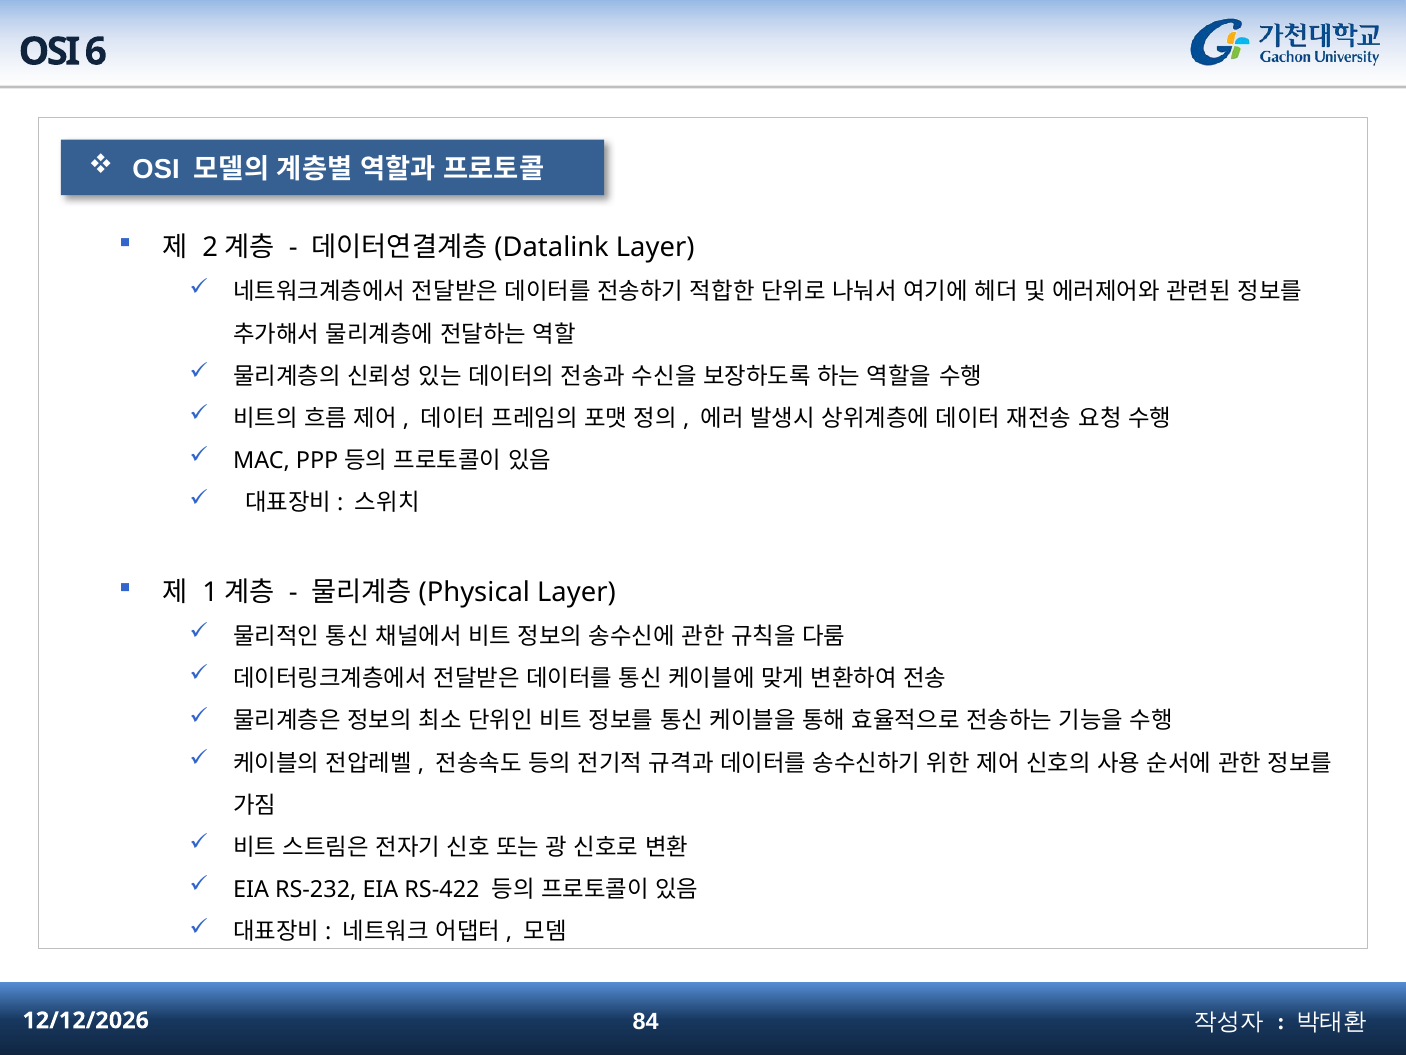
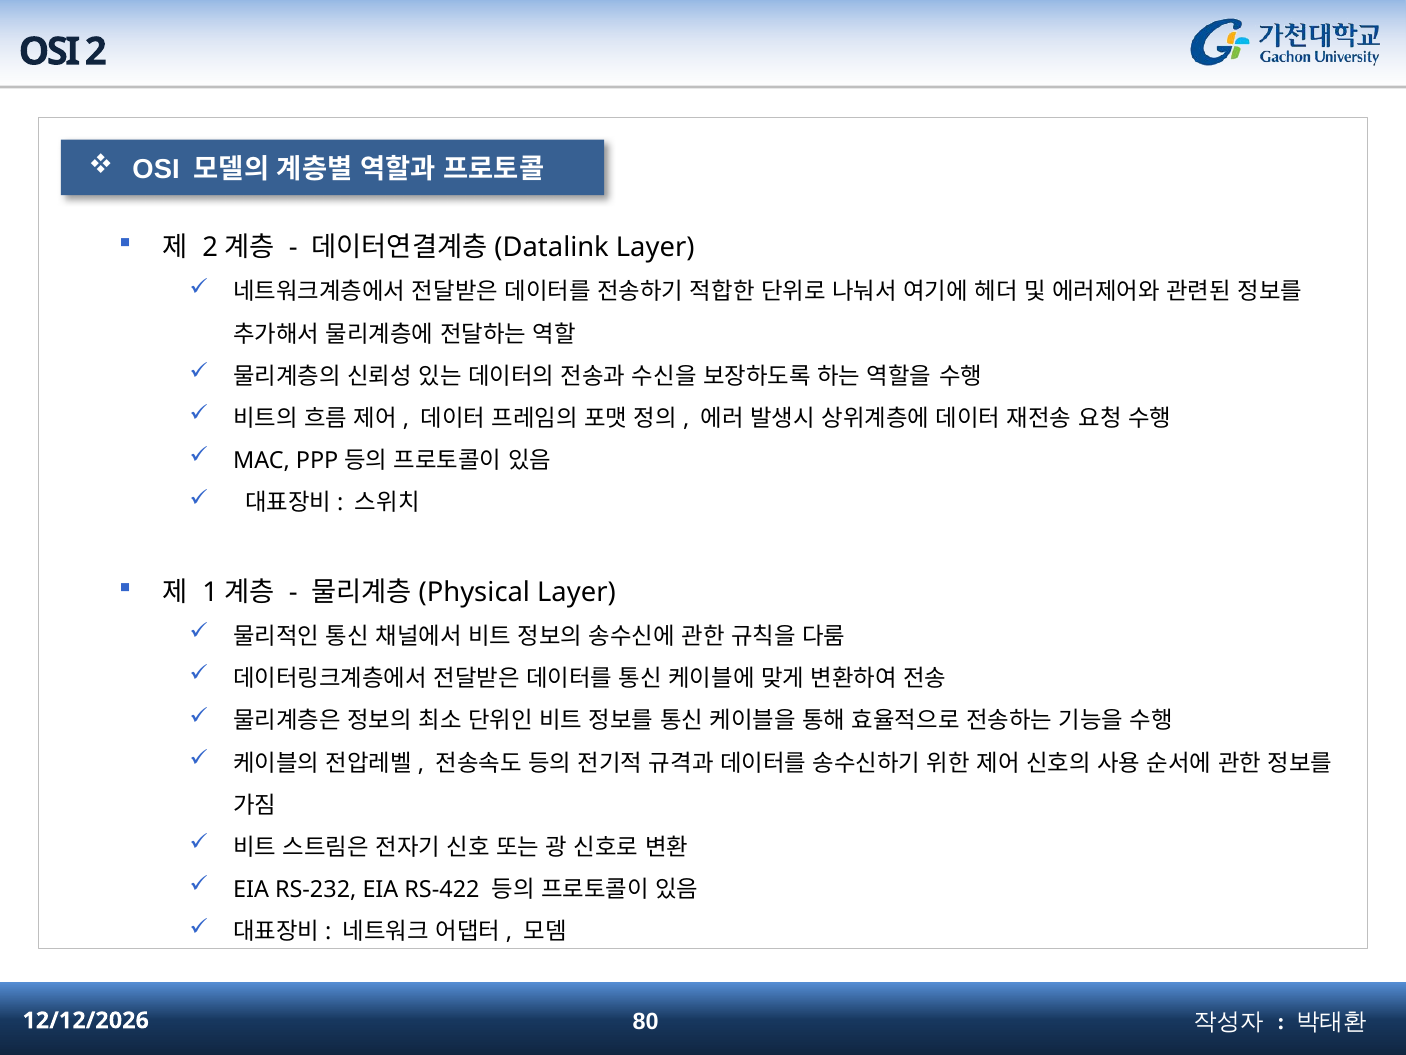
6: 6 -> 2
84: 84 -> 80
